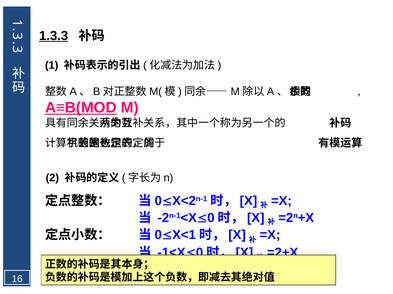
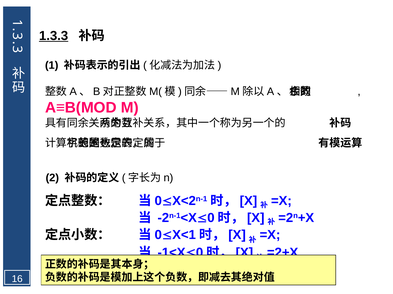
A≡B(MOD underline: present -> none
